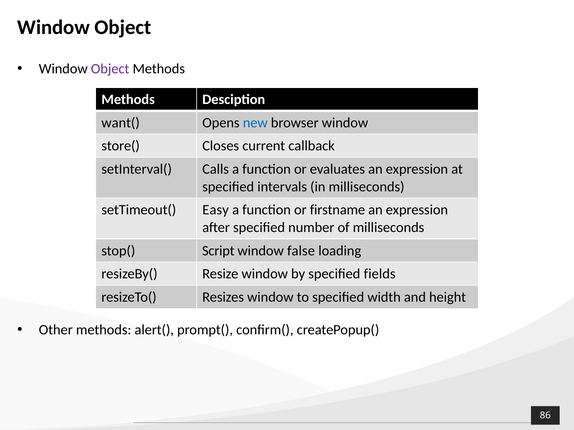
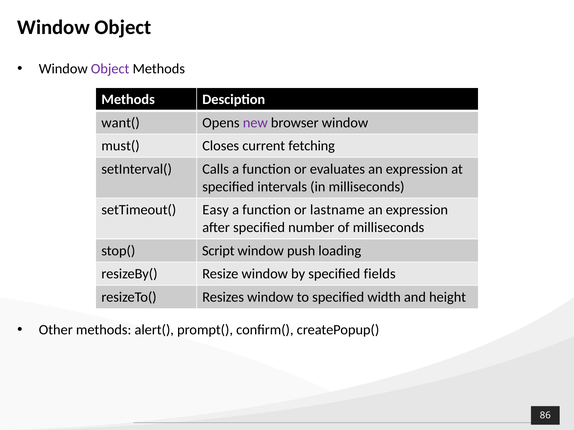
new colour: blue -> purple
store(: store( -> must(
callback: callback -> fetching
firstname: firstname -> lastname
false: false -> push
